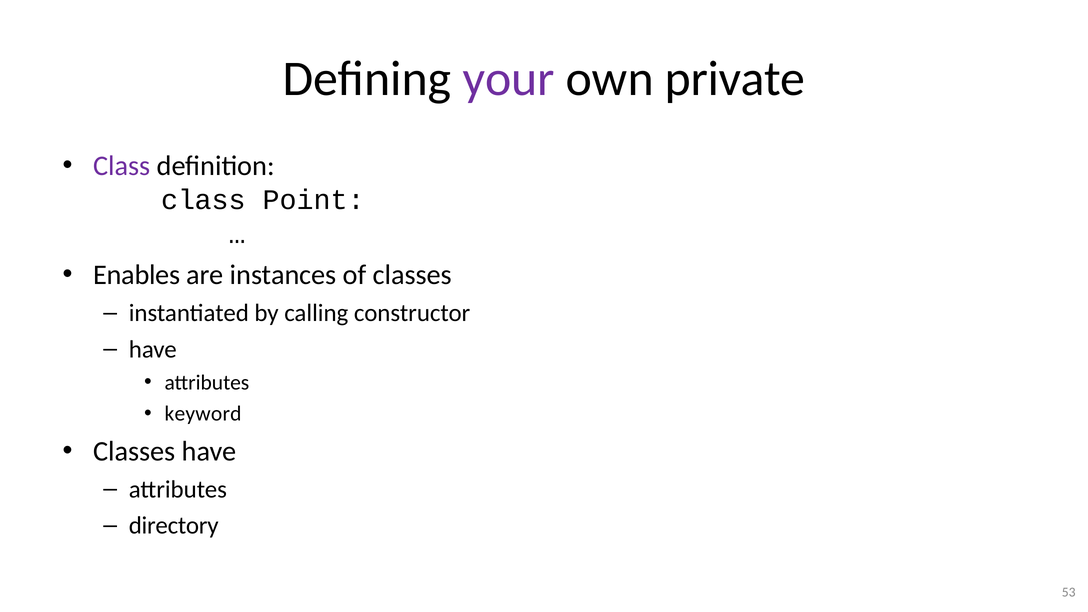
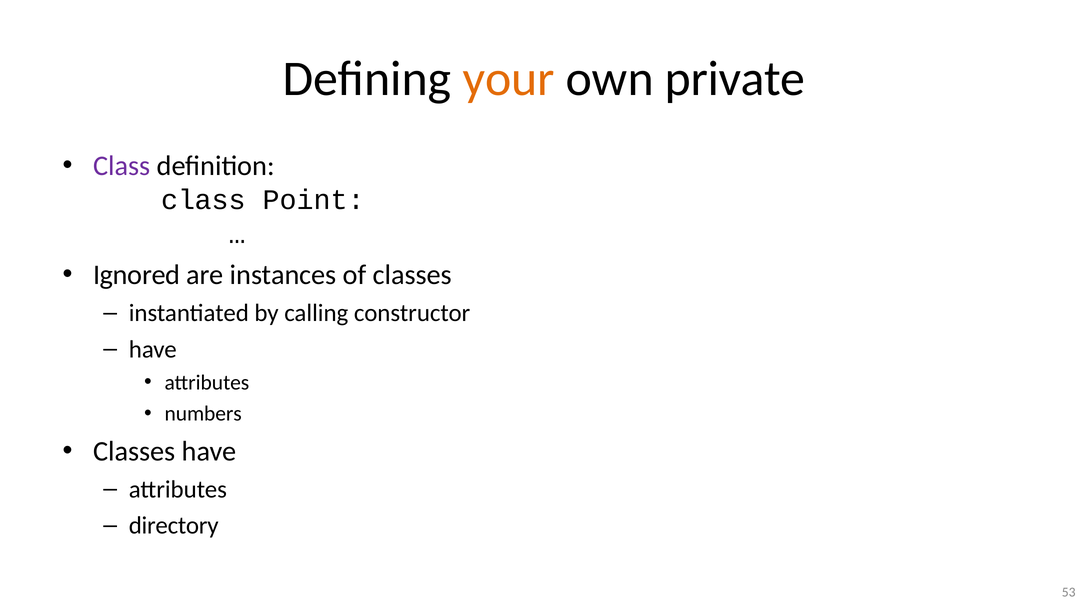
your colour: purple -> orange
Enables: Enables -> Ignored
keyword: keyword -> numbers
